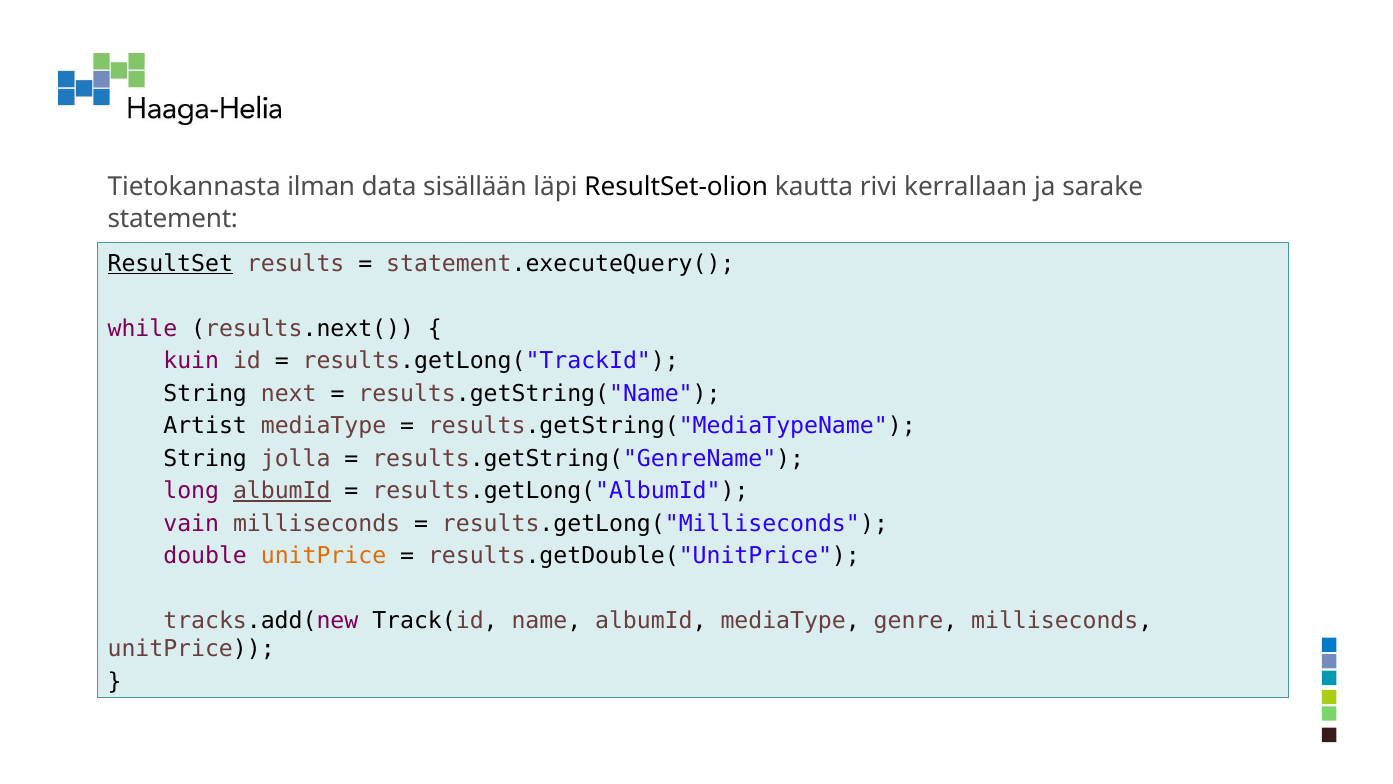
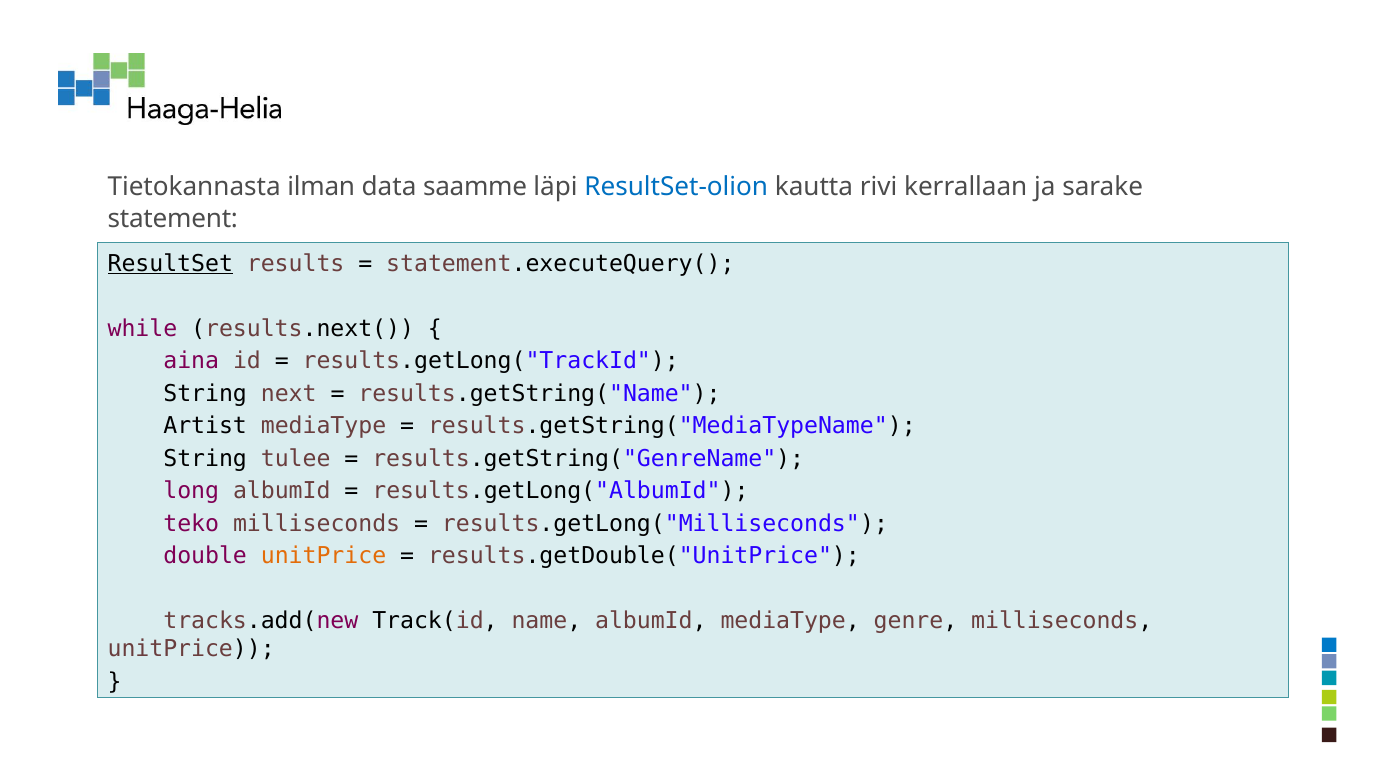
sisällään: sisällään -> saamme
ResultSet-olion colour: black -> blue
kuin: kuin -> aina
jolla: jolla -> tulee
albumId at (282, 491) underline: present -> none
vain: vain -> teko
